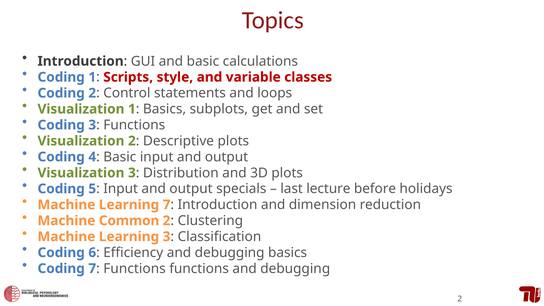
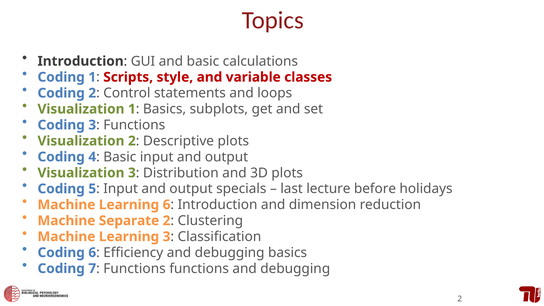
Learning 7: 7 -> 6
Common: Common -> Separate
